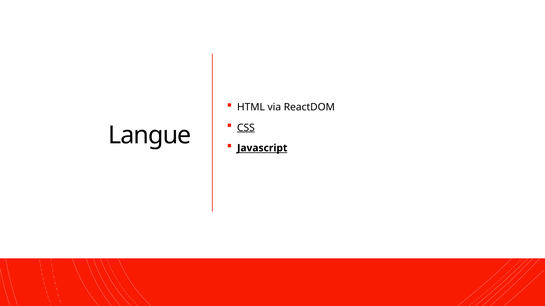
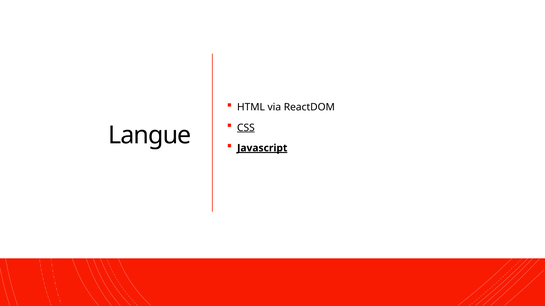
Javascript underline: none -> present
